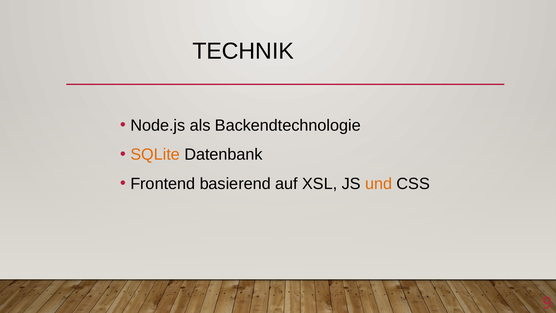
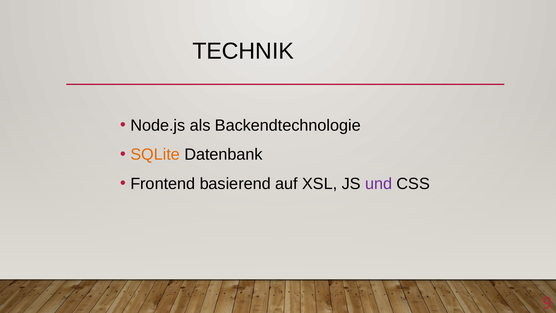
und colour: orange -> purple
